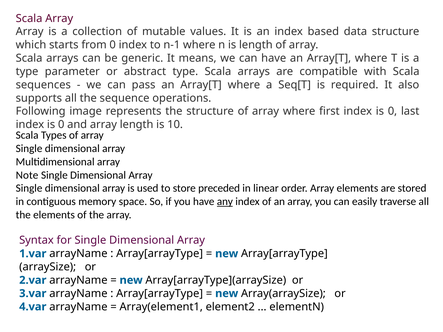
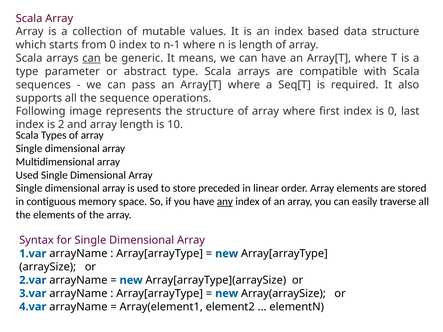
can at (91, 58) underline: none -> present
0 at (61, 125): 0 -> 2
Note at (27, 175): Note -> Used
